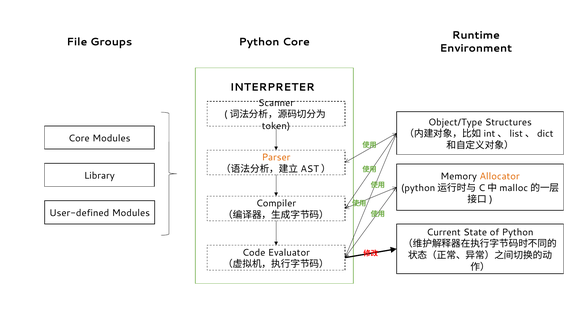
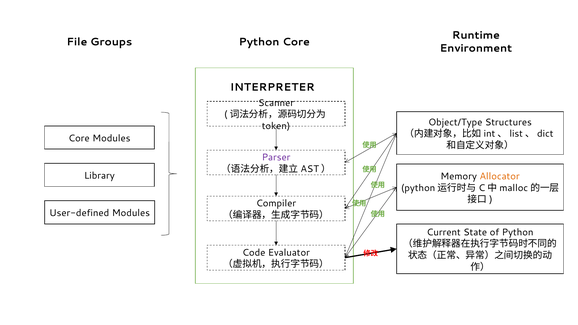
Parser colour: orange -> purple
